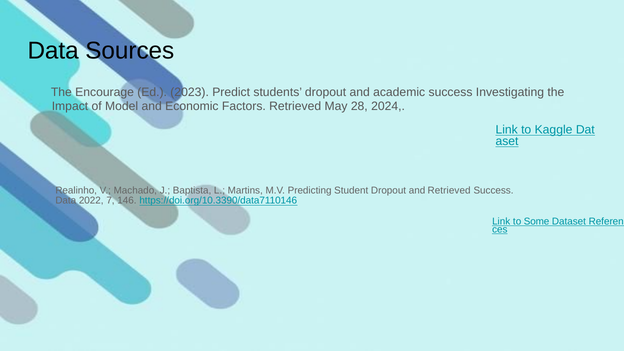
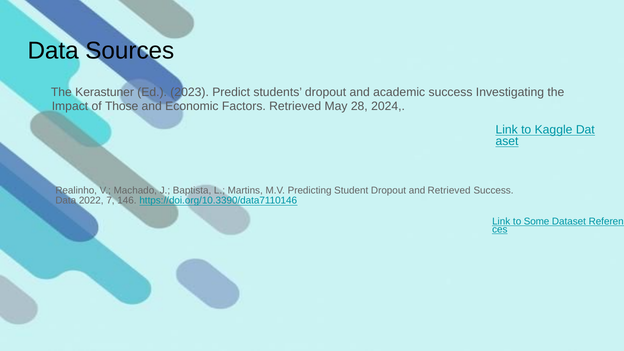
Encourage: Encourage -> Kerastuner
Model: Model -> Those
